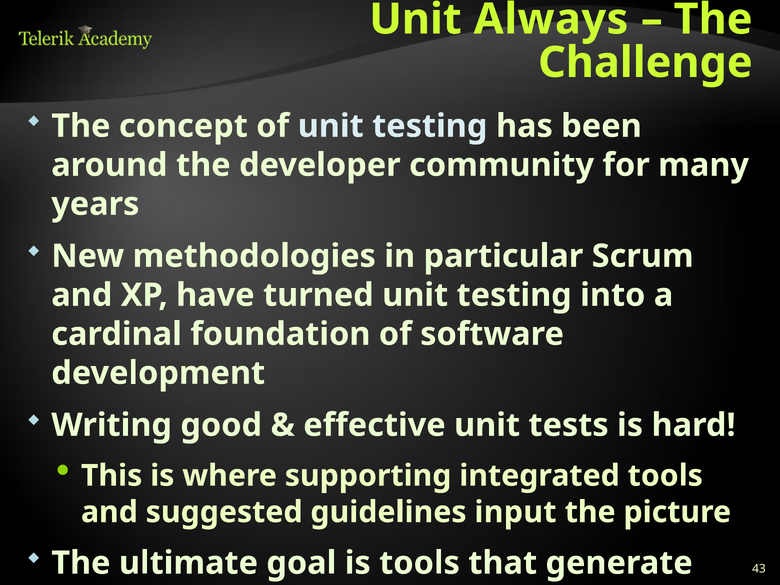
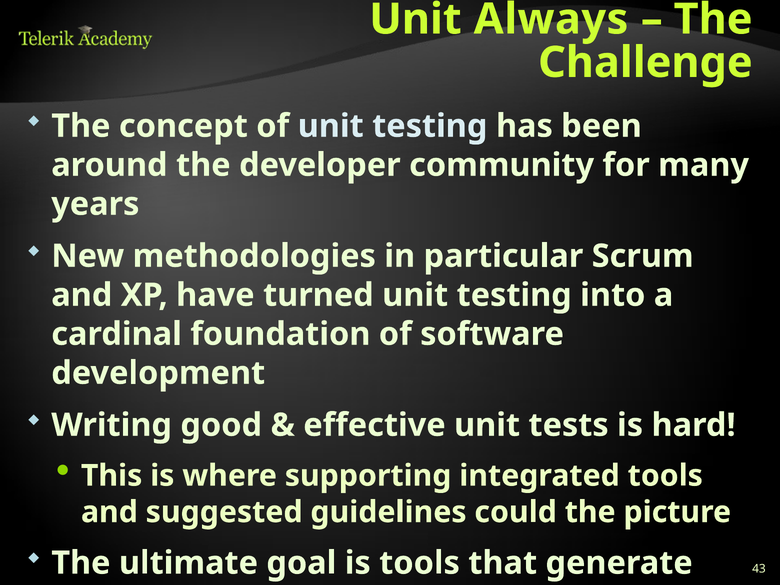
input: input -> could
